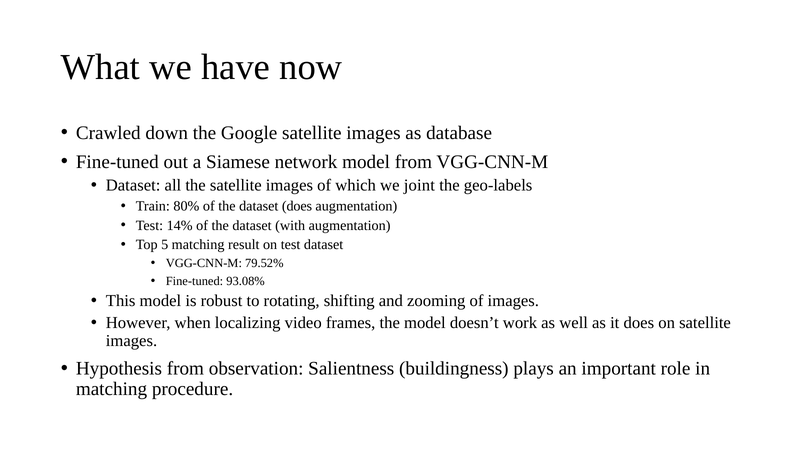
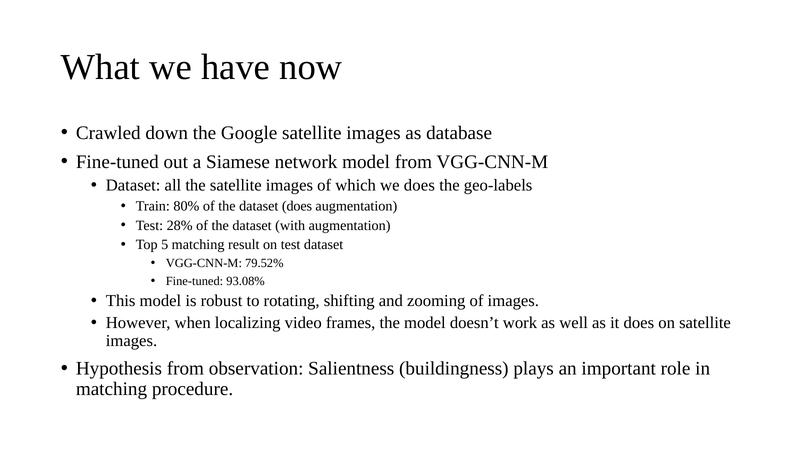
we joint: joint -> does
14%: 14% -> 28%
